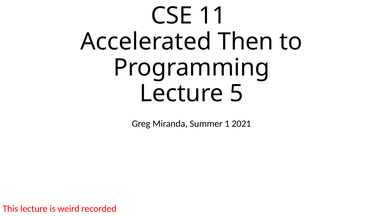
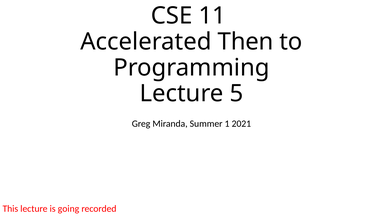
weird: weird -> going
